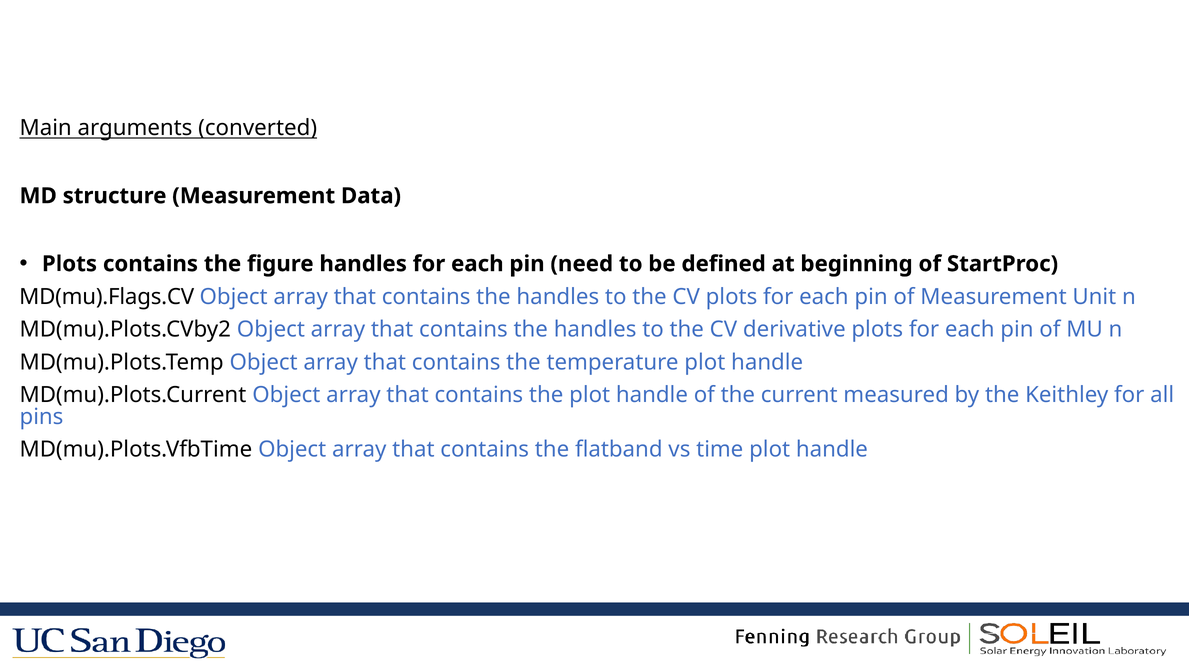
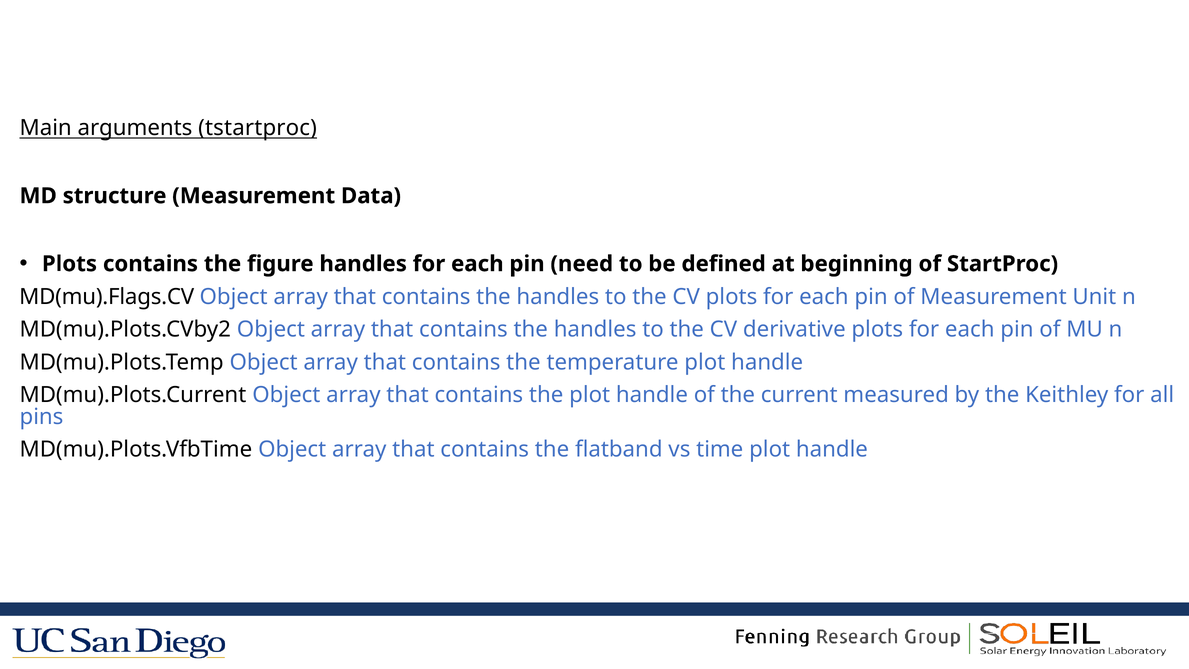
converted: converted -> tstartproc
